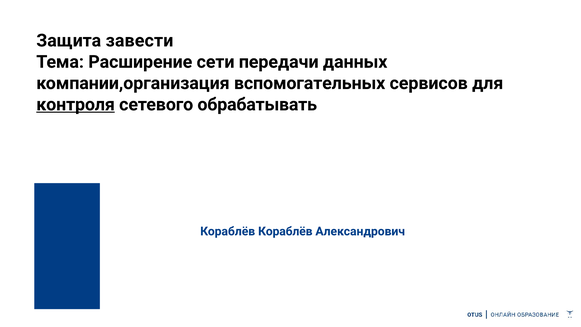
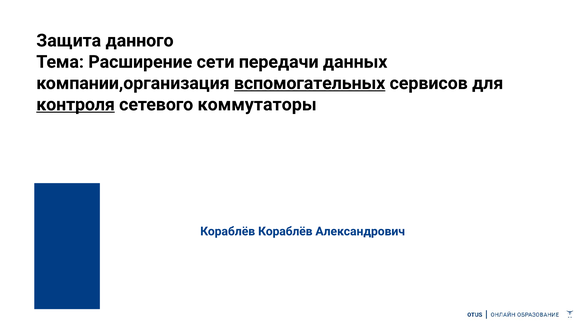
завести: завести -> данного
вспомогательных underline: none -> present
обрабатывать: обрабатывать -> коммутаторы
